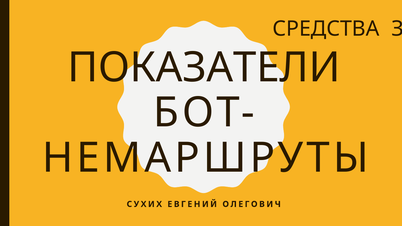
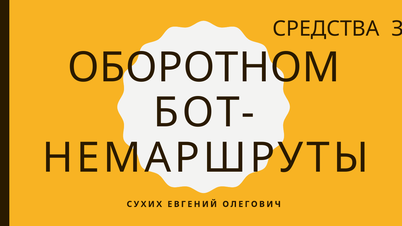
ПОКАЗАТЕЛИ: ПОКАЗАТЕЛИ -> ОБОРОТНОМ
